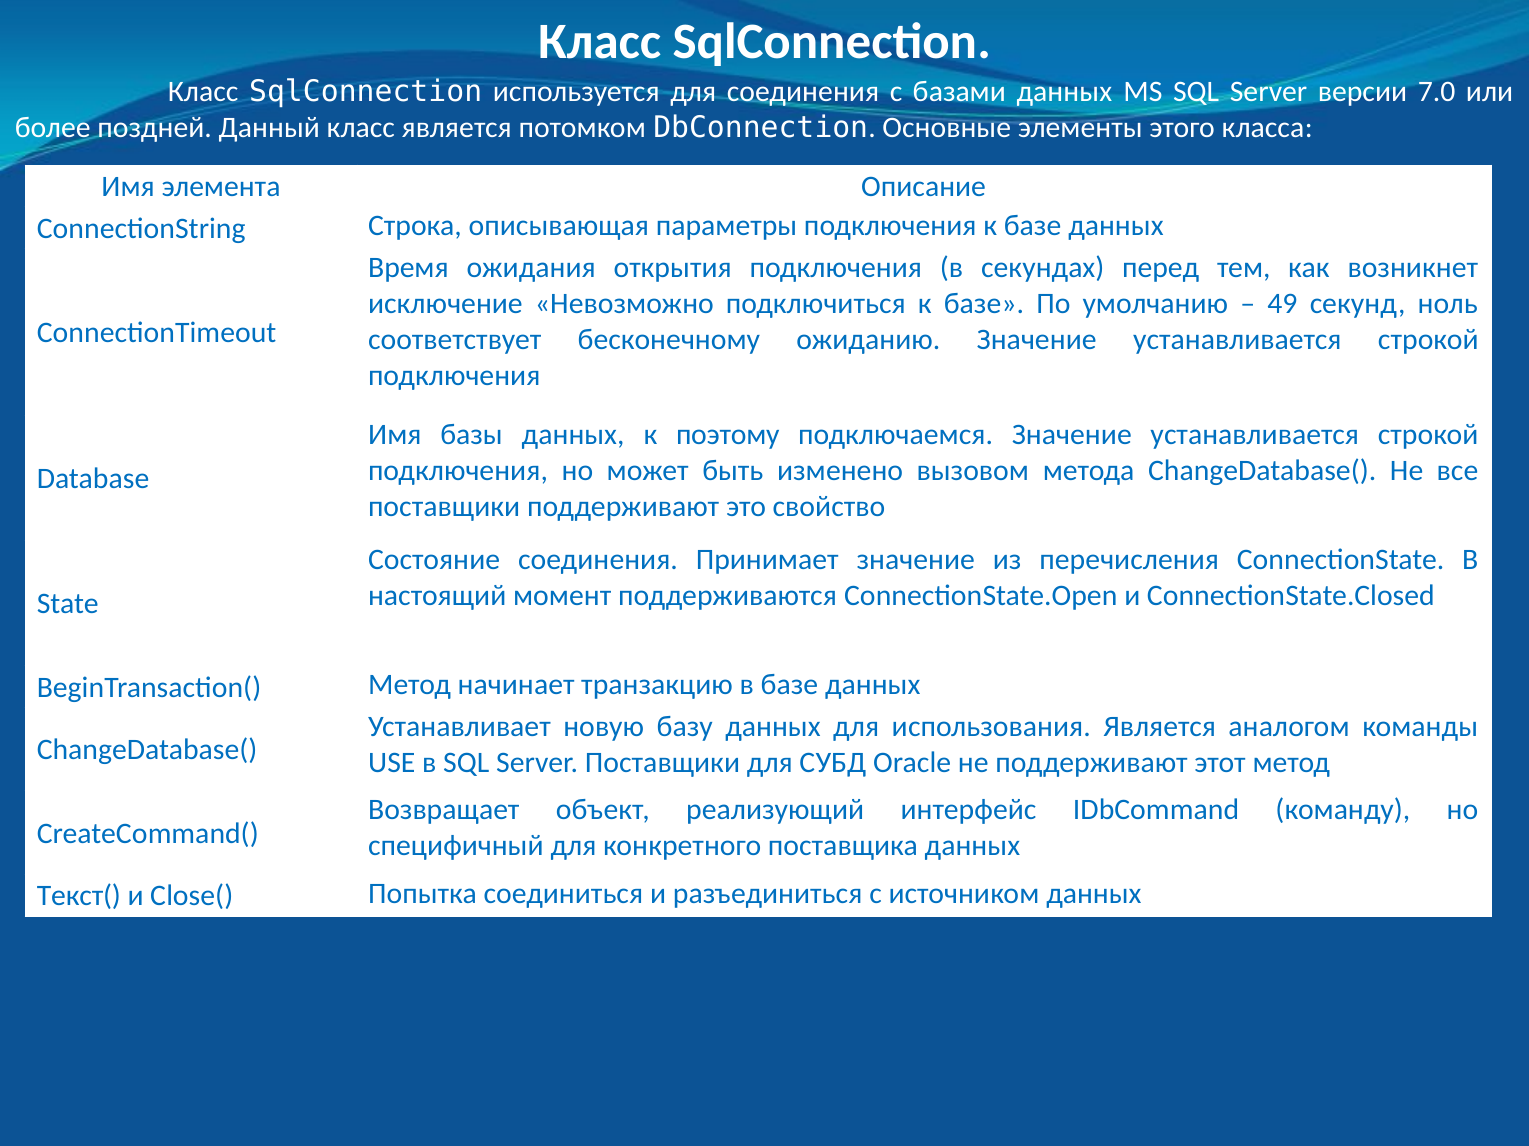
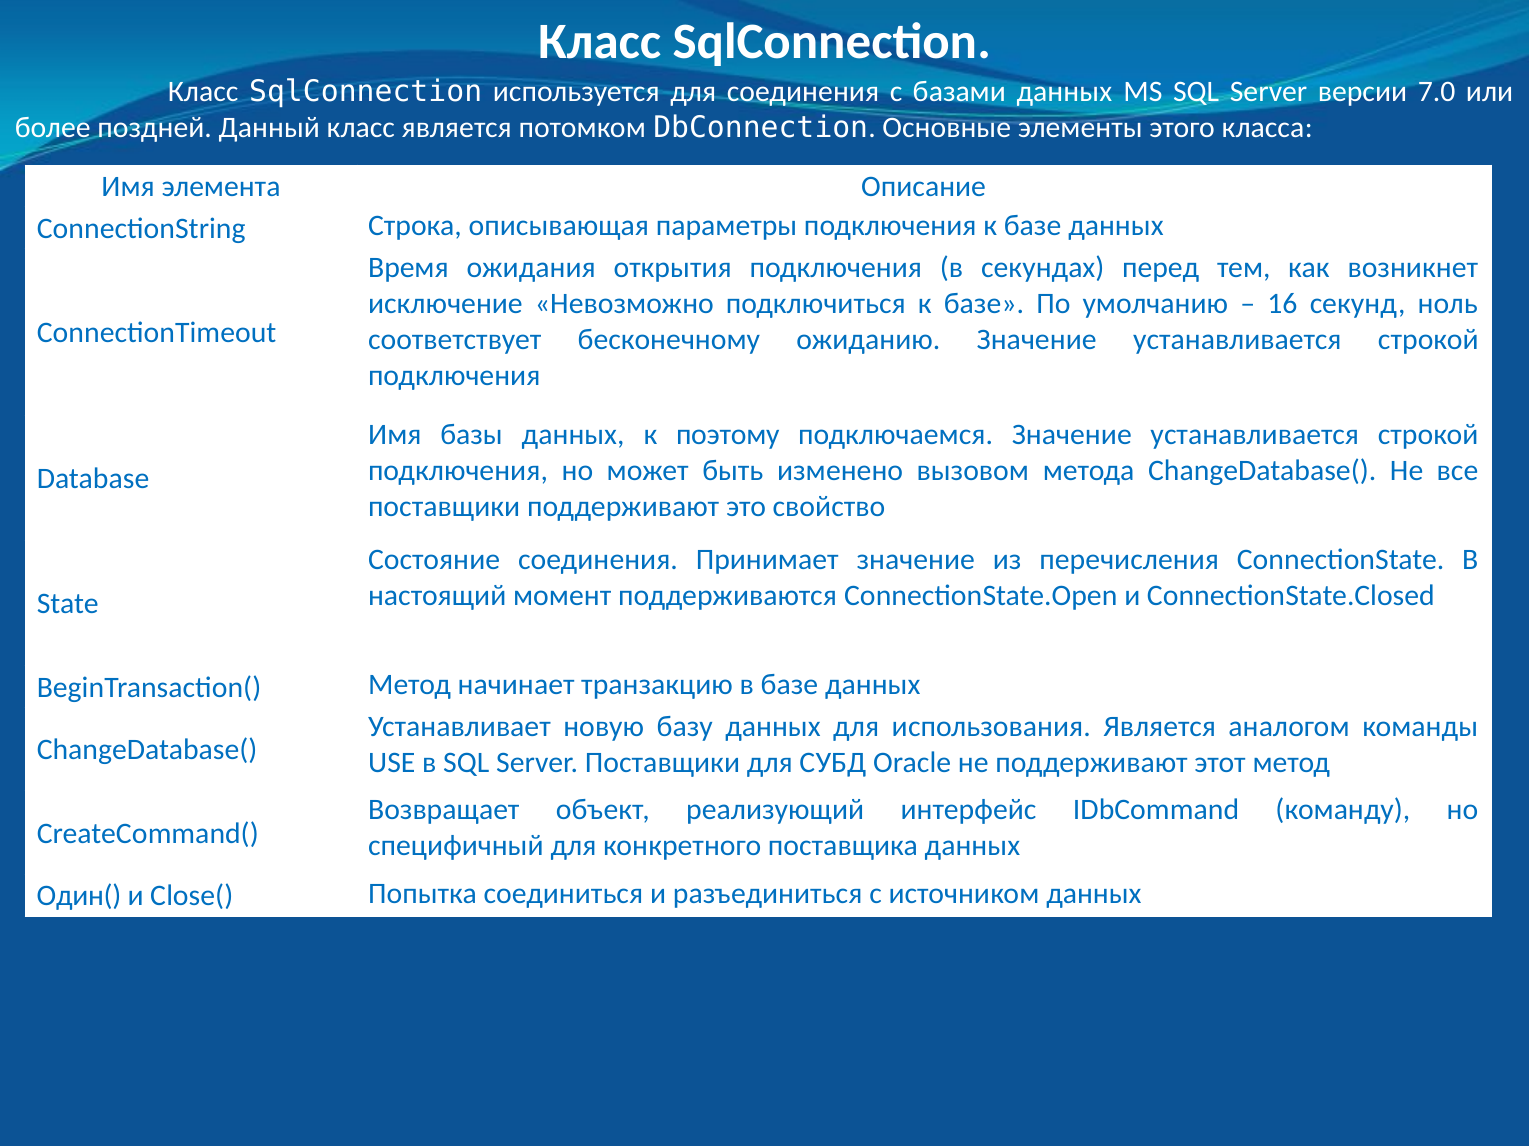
49: 49 -> 16
Текст(: Текст( -> Один(
